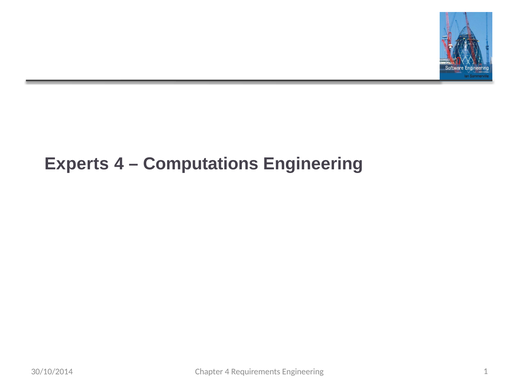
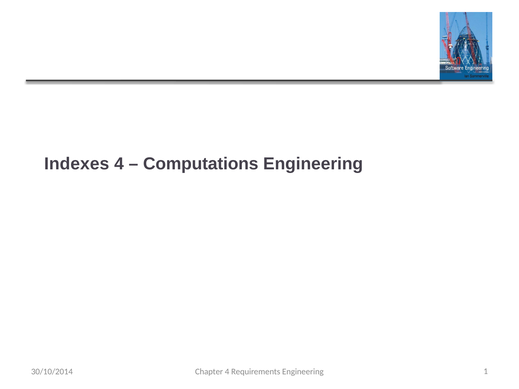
Experts: Experts -> Indexes
